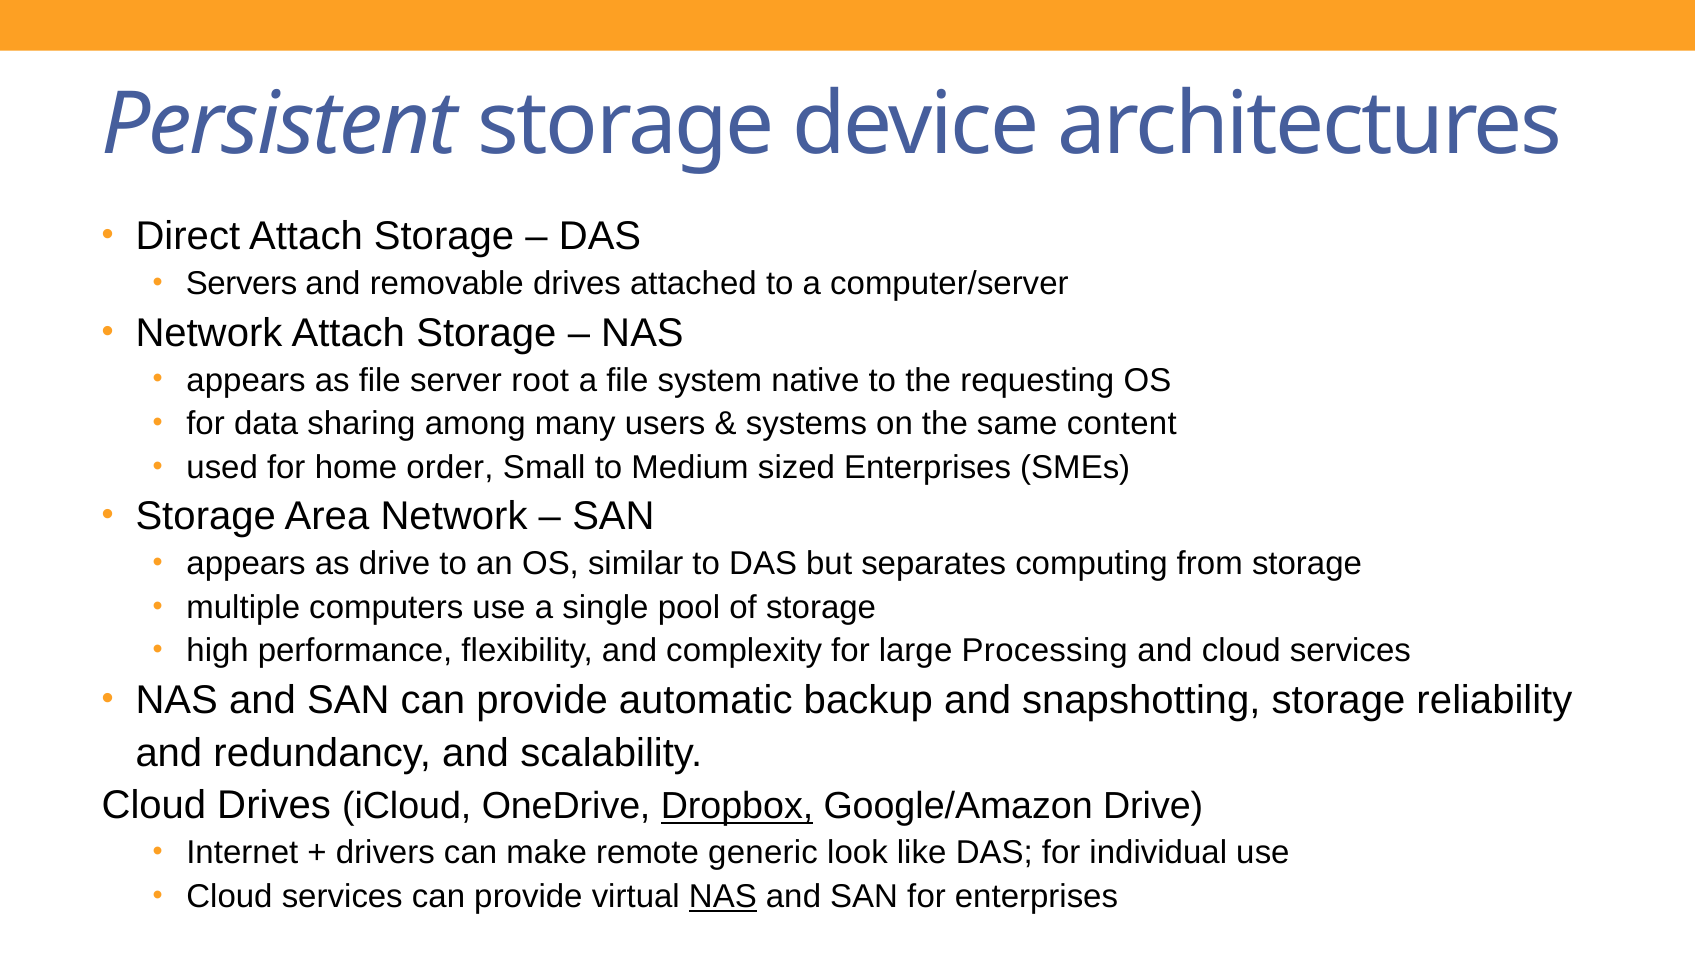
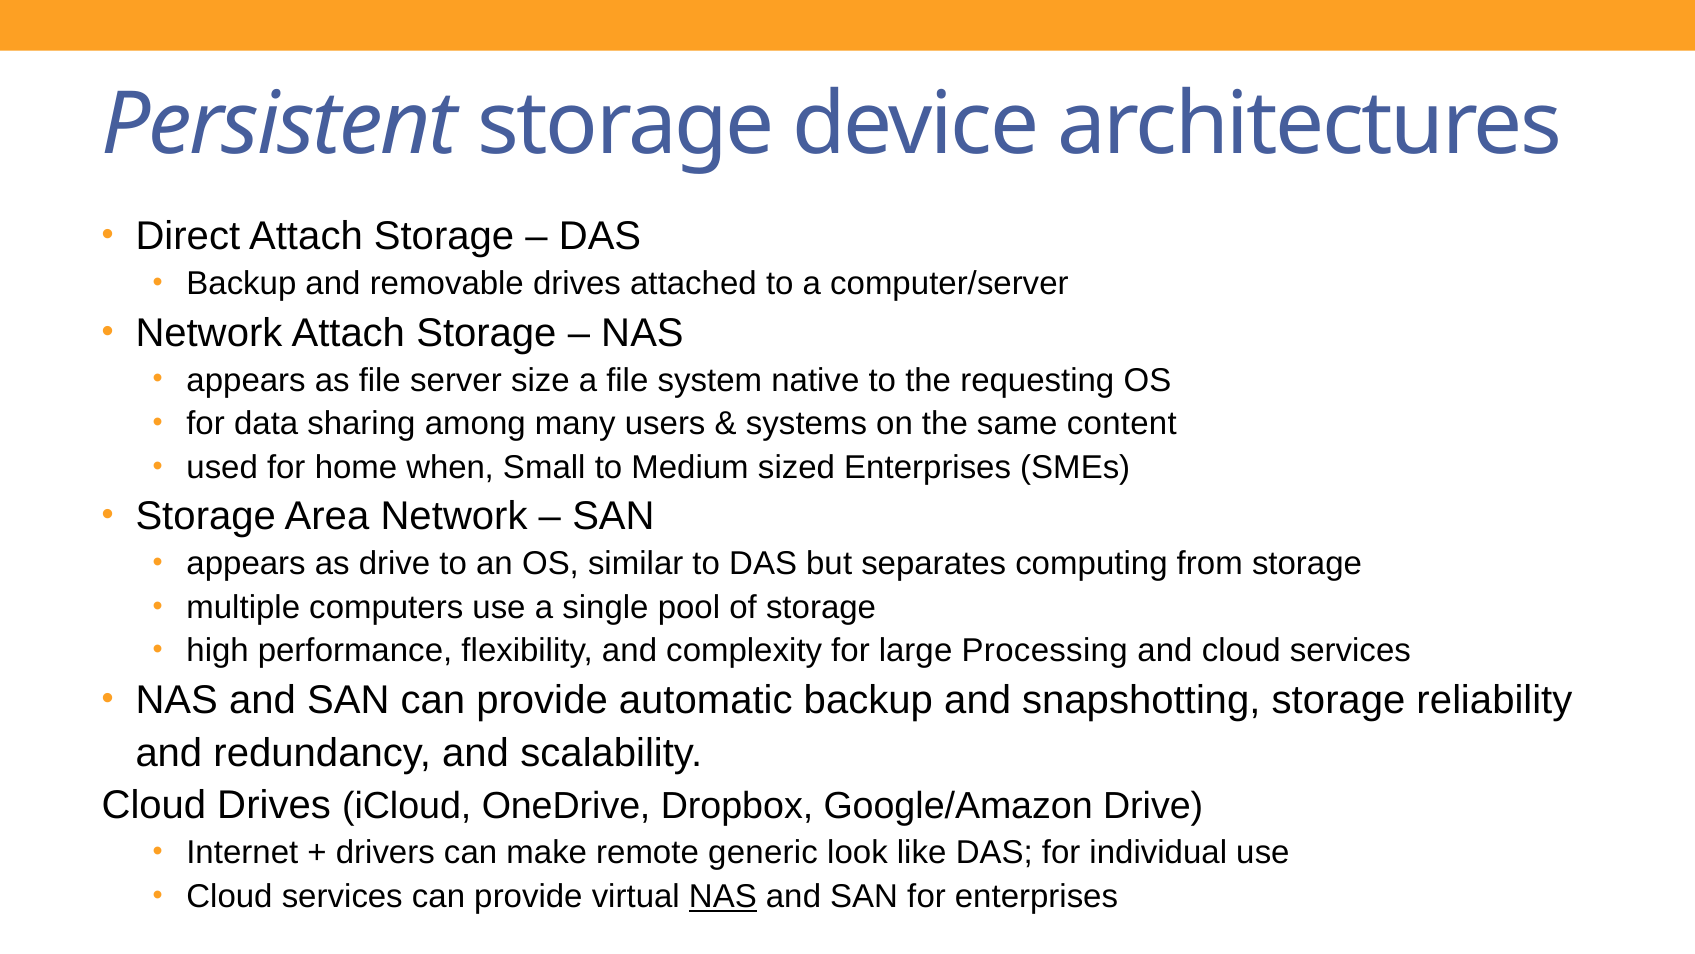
Servers at (242, 284): Servers -> Backup
root: root -> size
order: order -> when
Dropbox underline: present -> none
